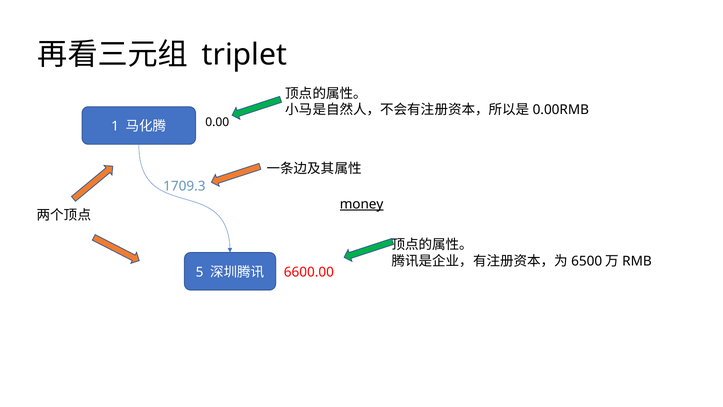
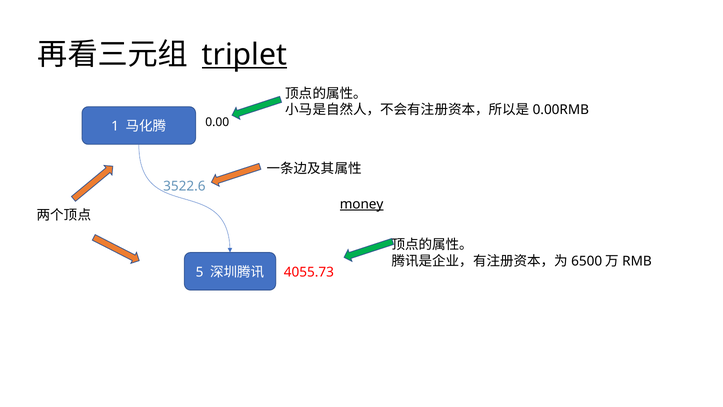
triplet underline: none -> present
1709.3: 1709.3 -> 3522.6
6600.00: 6600.00 -> 4055.73
